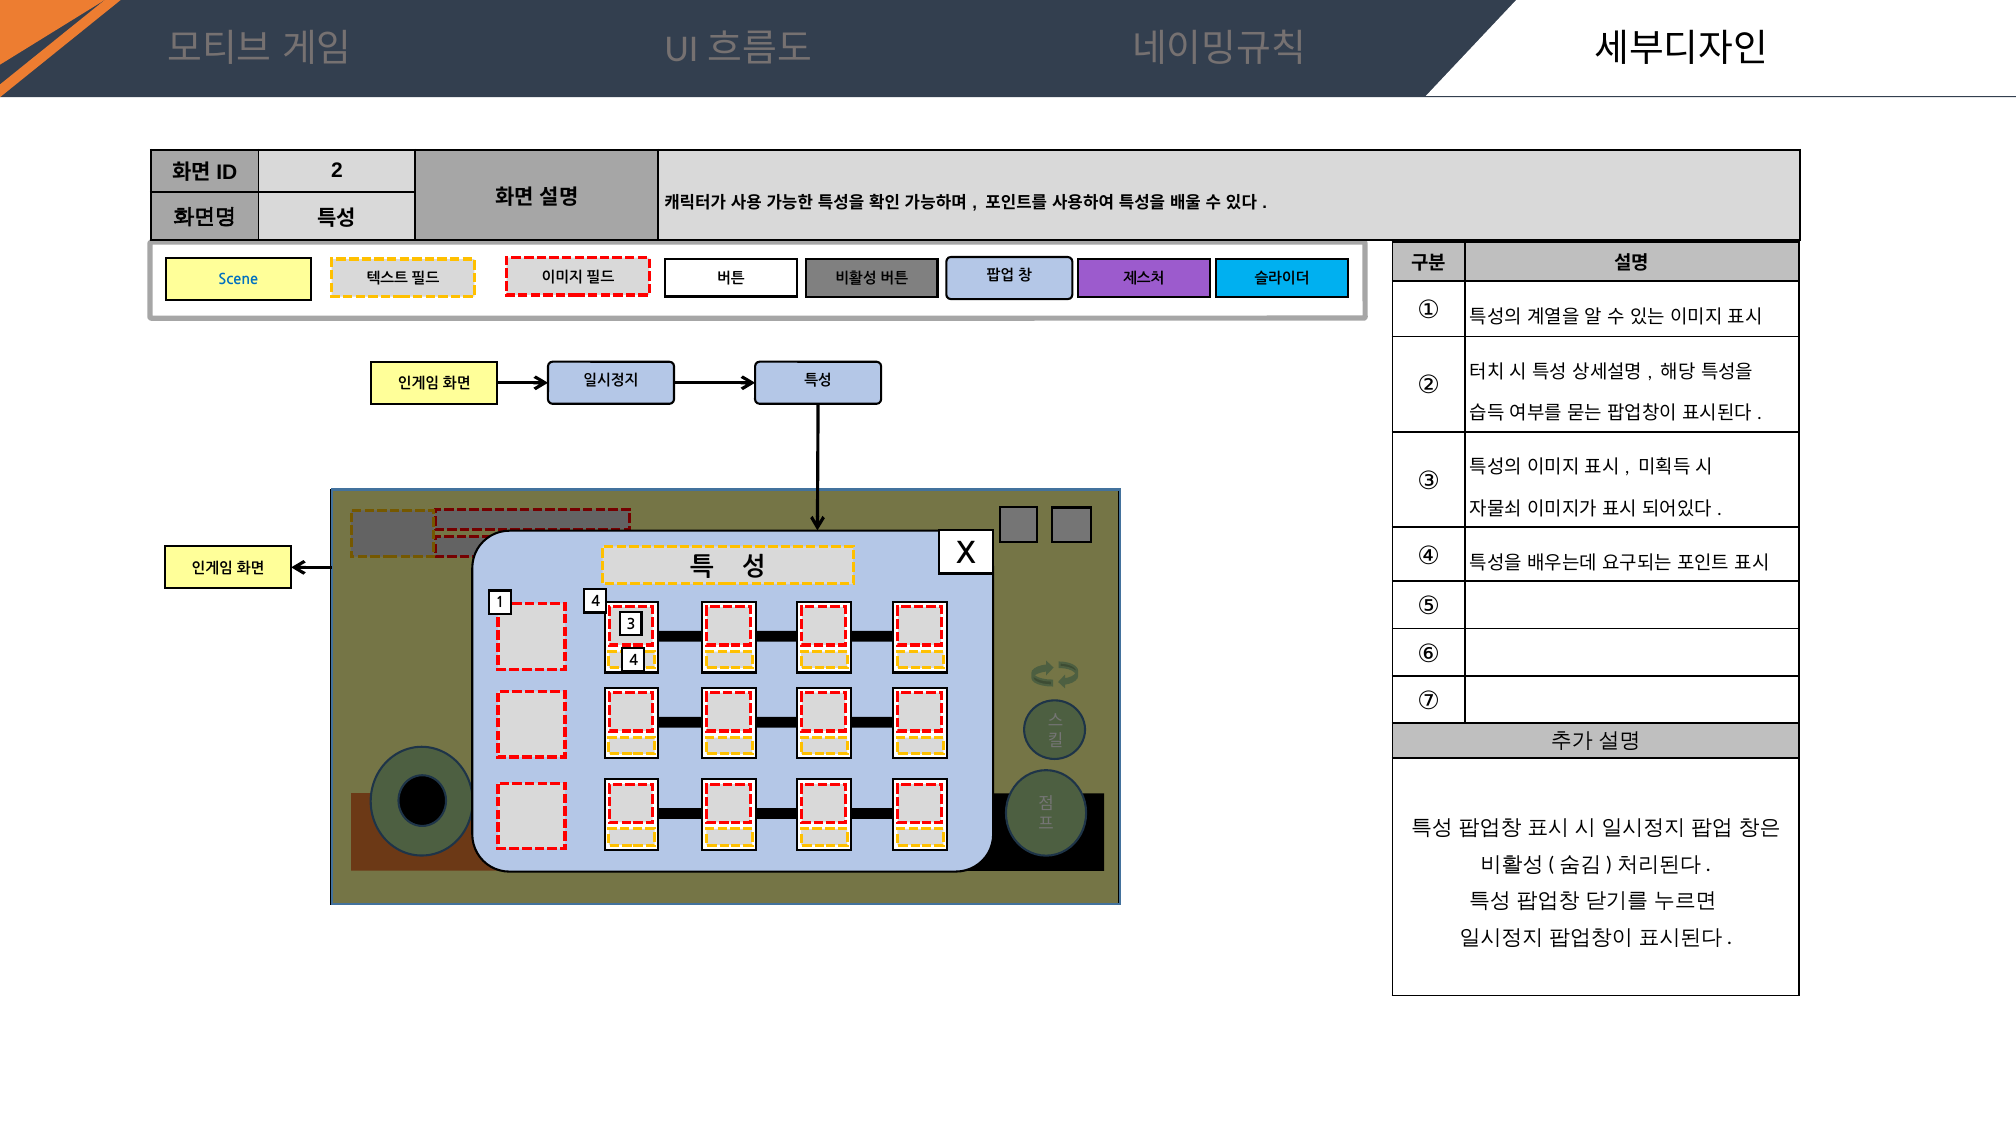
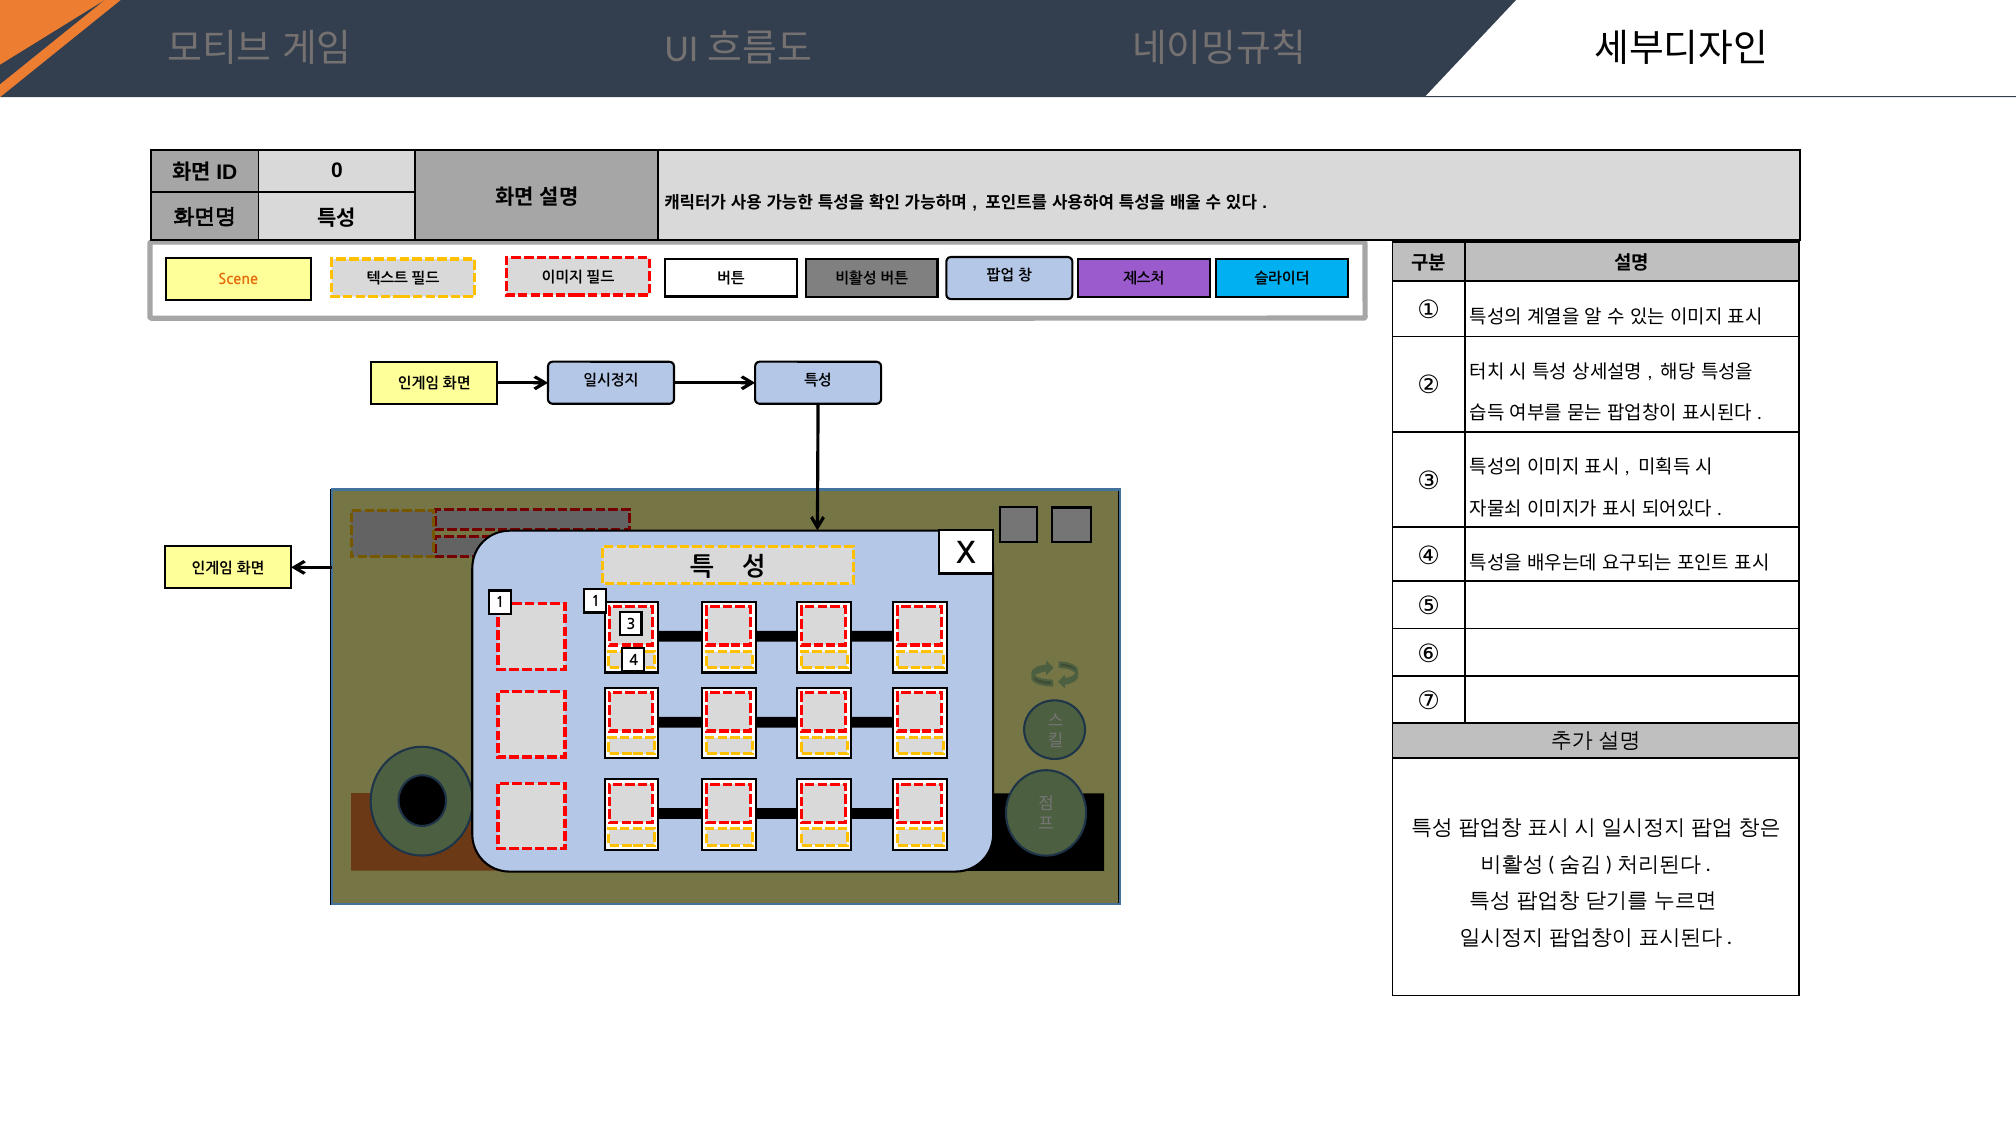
2: 2 -> 0
Scene colour: blue -> orange
1 4: 4 -> 1
